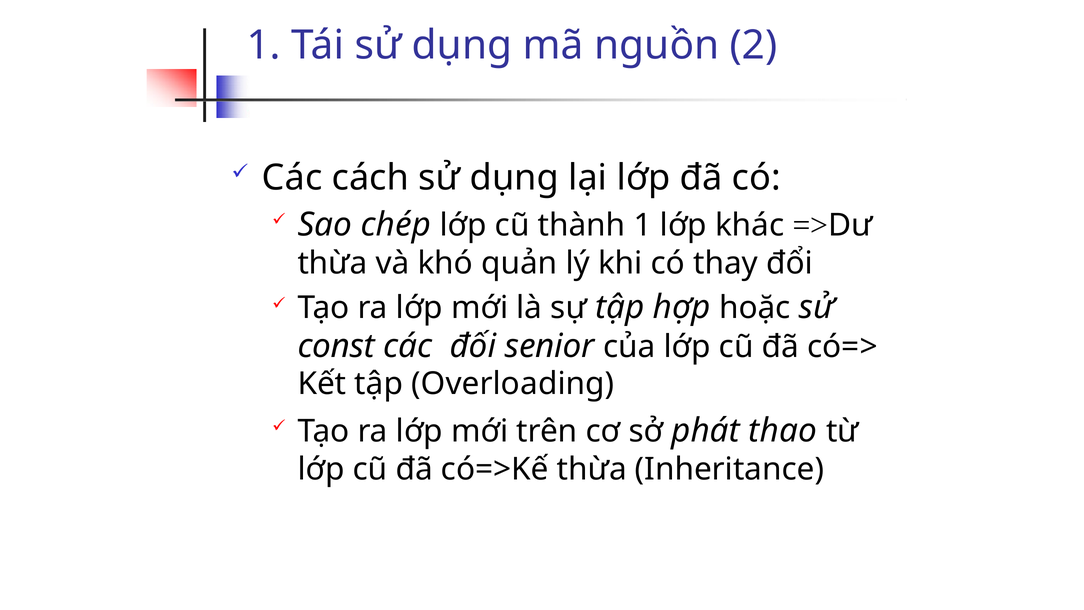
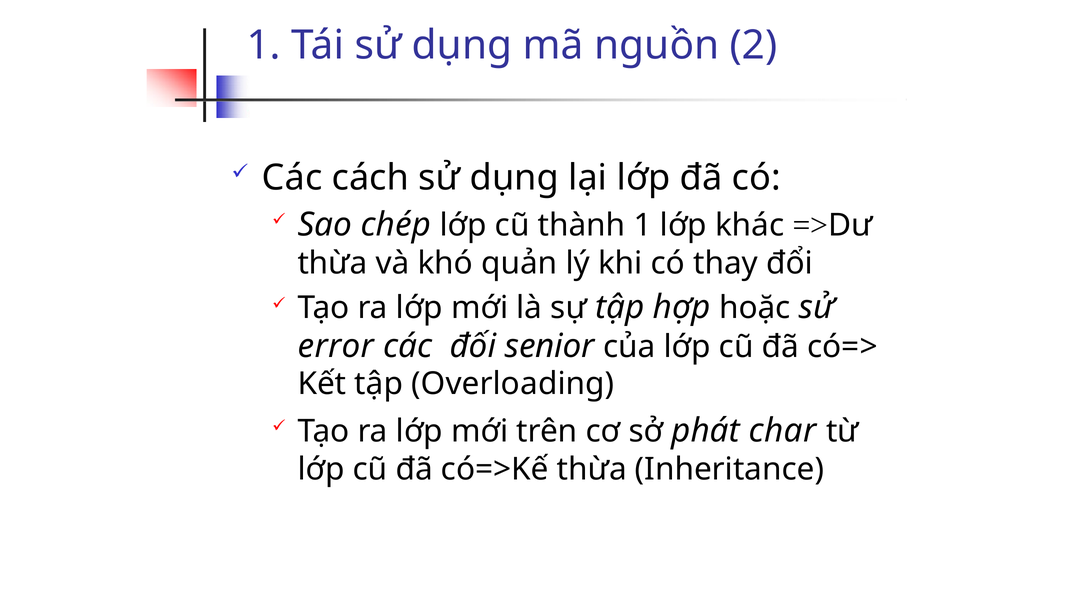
const: const -> error
thao: thao -> char
